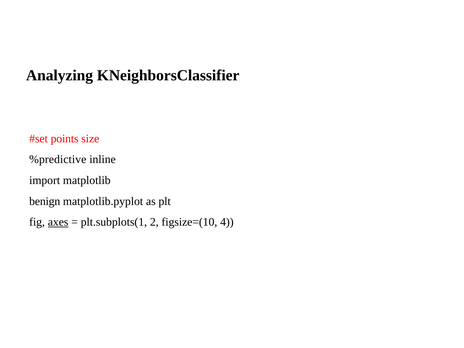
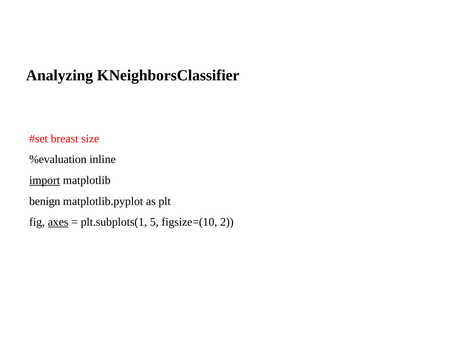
points: points -> breast
%predictive: %predictive -> %evaluation
import underline: none -> present
2: 2 -> 5
4: 4 -> 2
